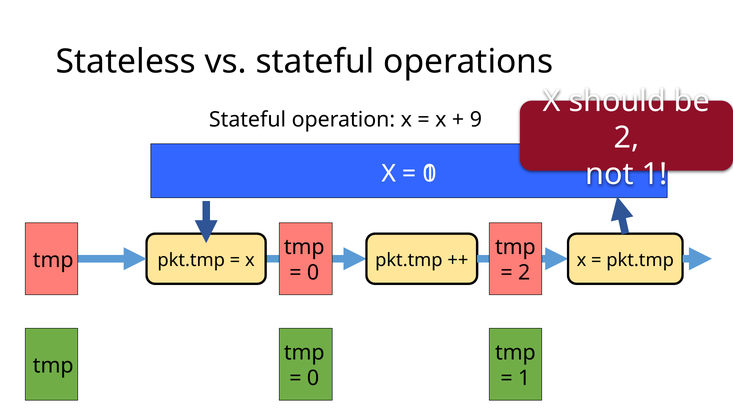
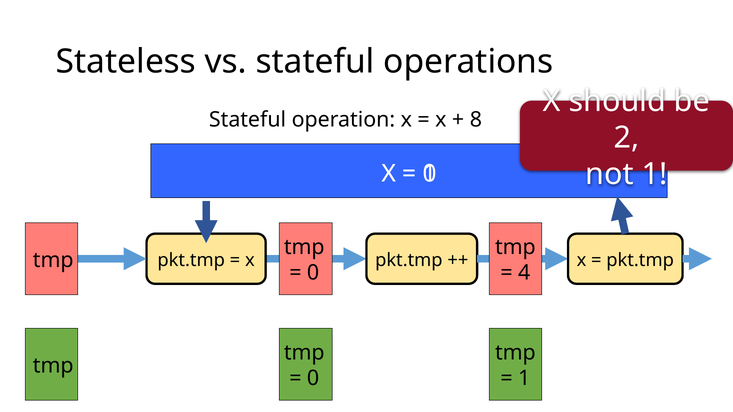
9: 9 -> 8
2 at (524, 273): 2 -> 4
